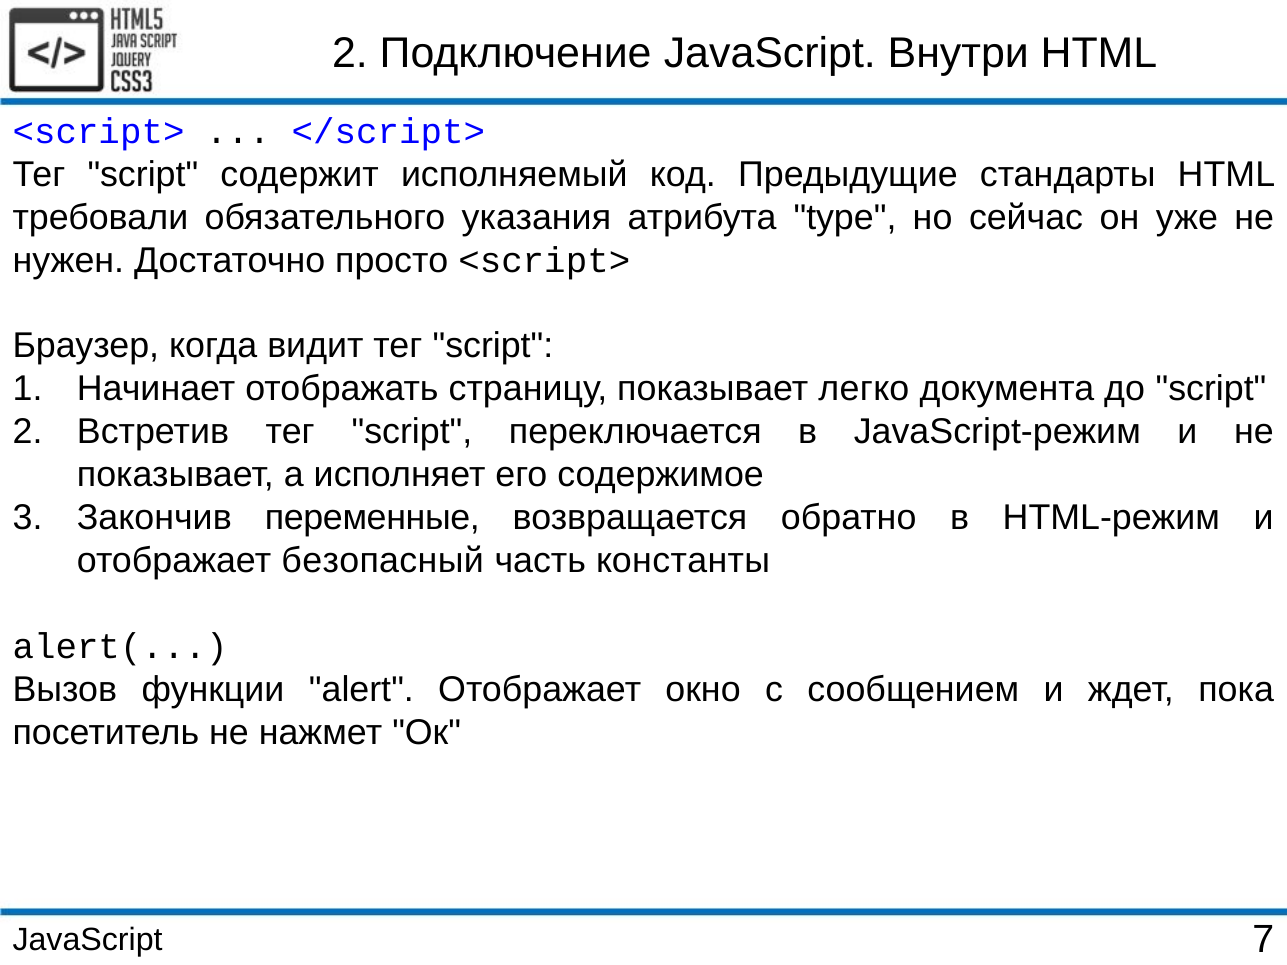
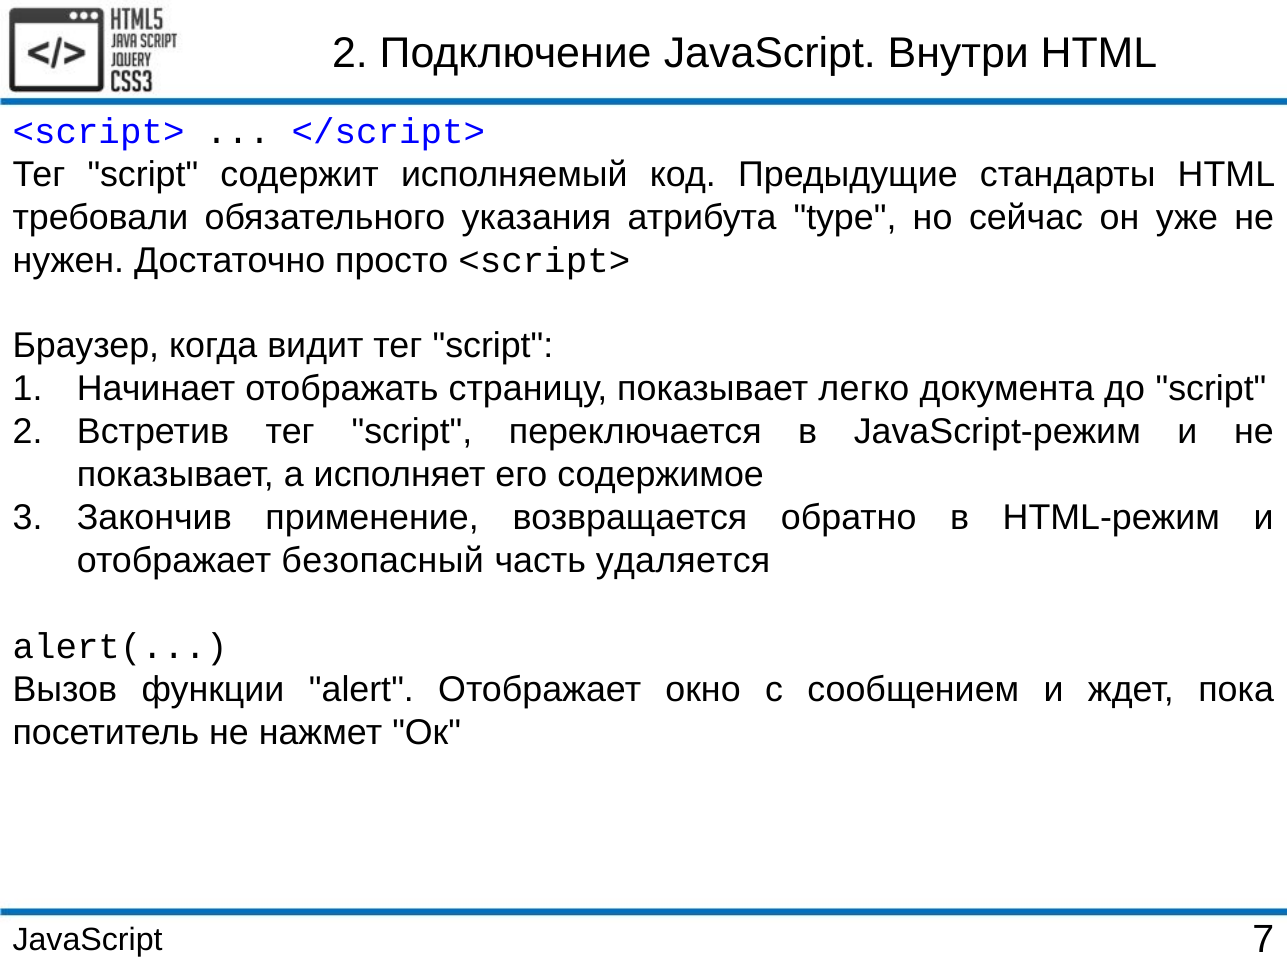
переменные: переменные -> применение
константы: константы -> удаляется
